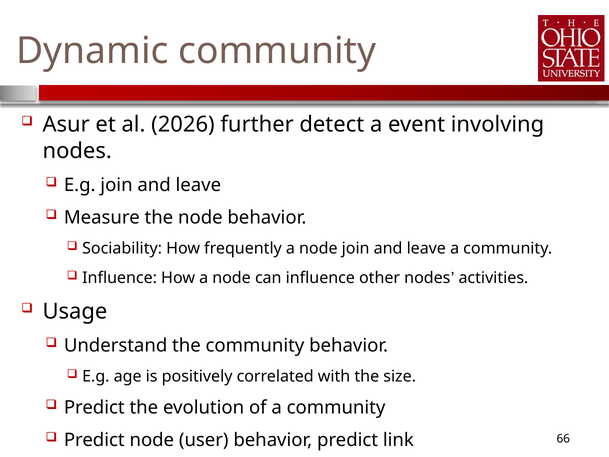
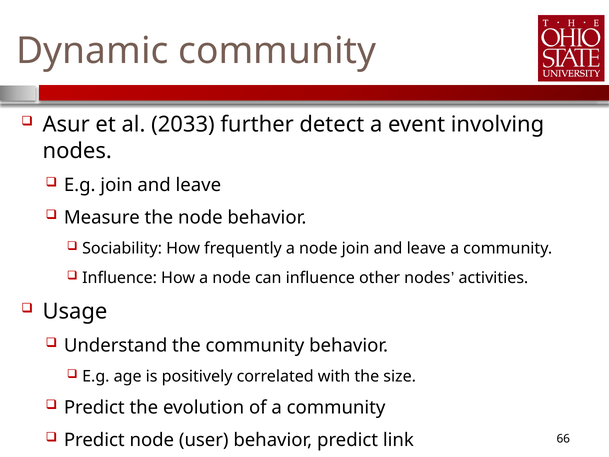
2026: 2026 -> 2033
